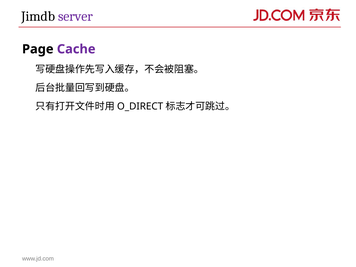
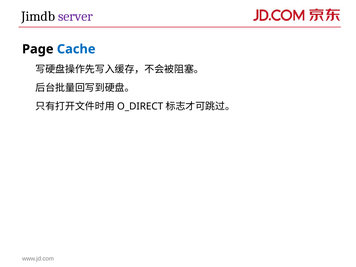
Cache colour: purple -> blue
